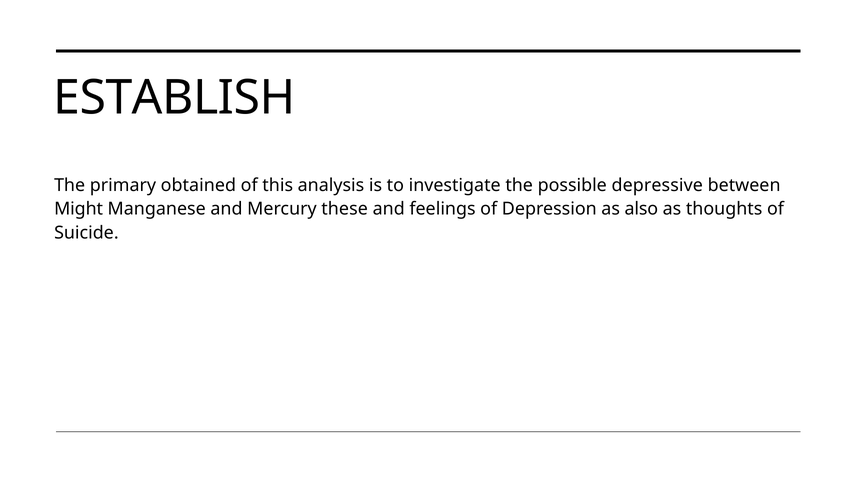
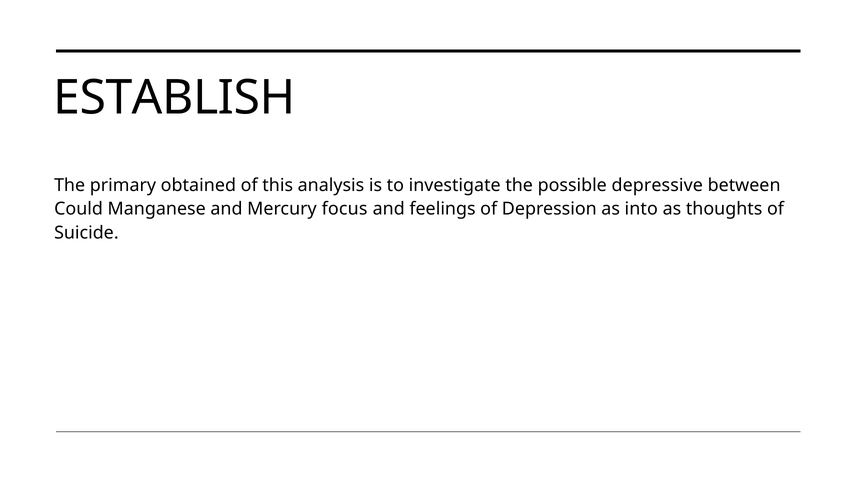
Might: Might -> Could
these: these -> focus
also: also -> into
